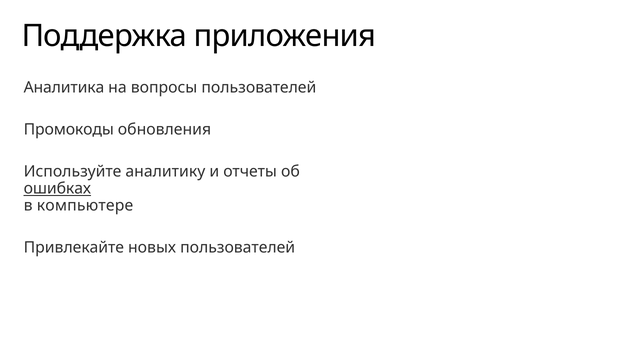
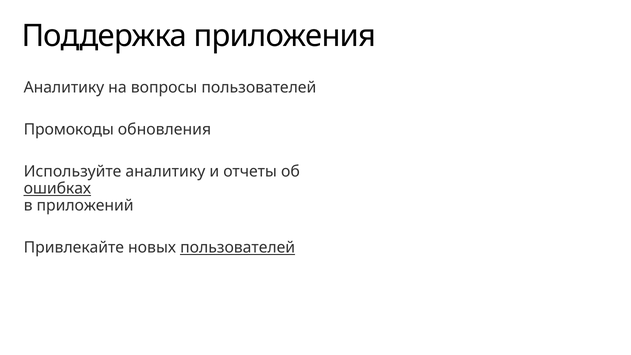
Аналитика at (64, 88): Аналитика -> Аналитику
компьютере: компьютере -> приложений
пользователей at (238, 248) underline: none -> present
